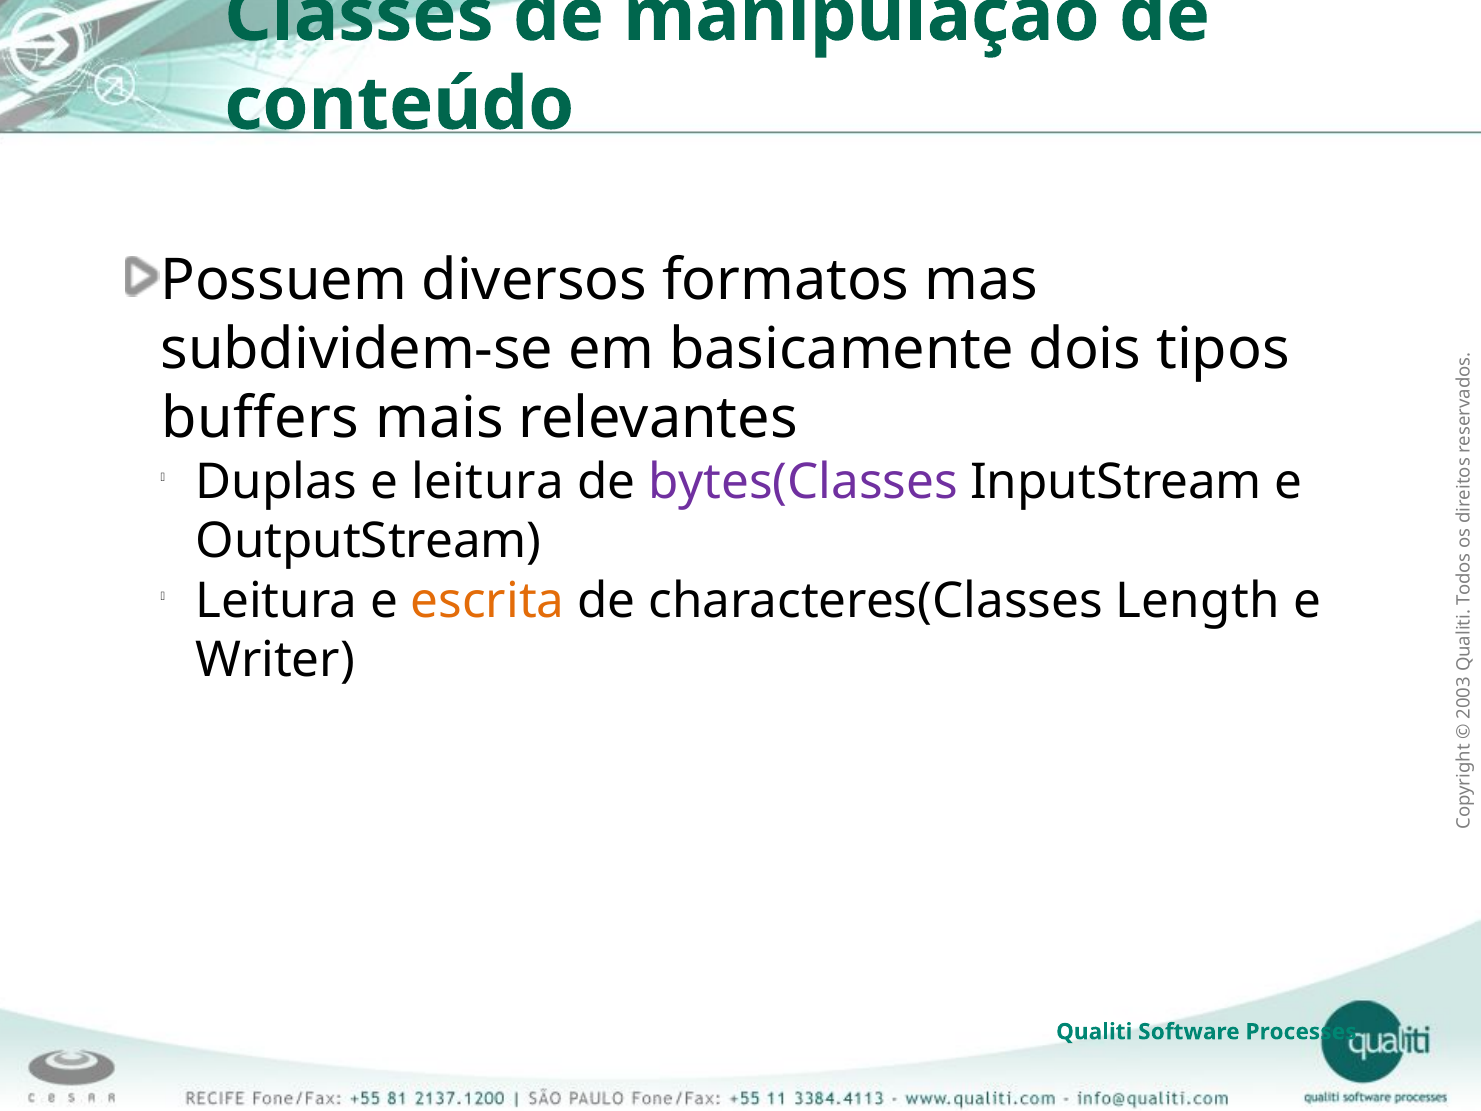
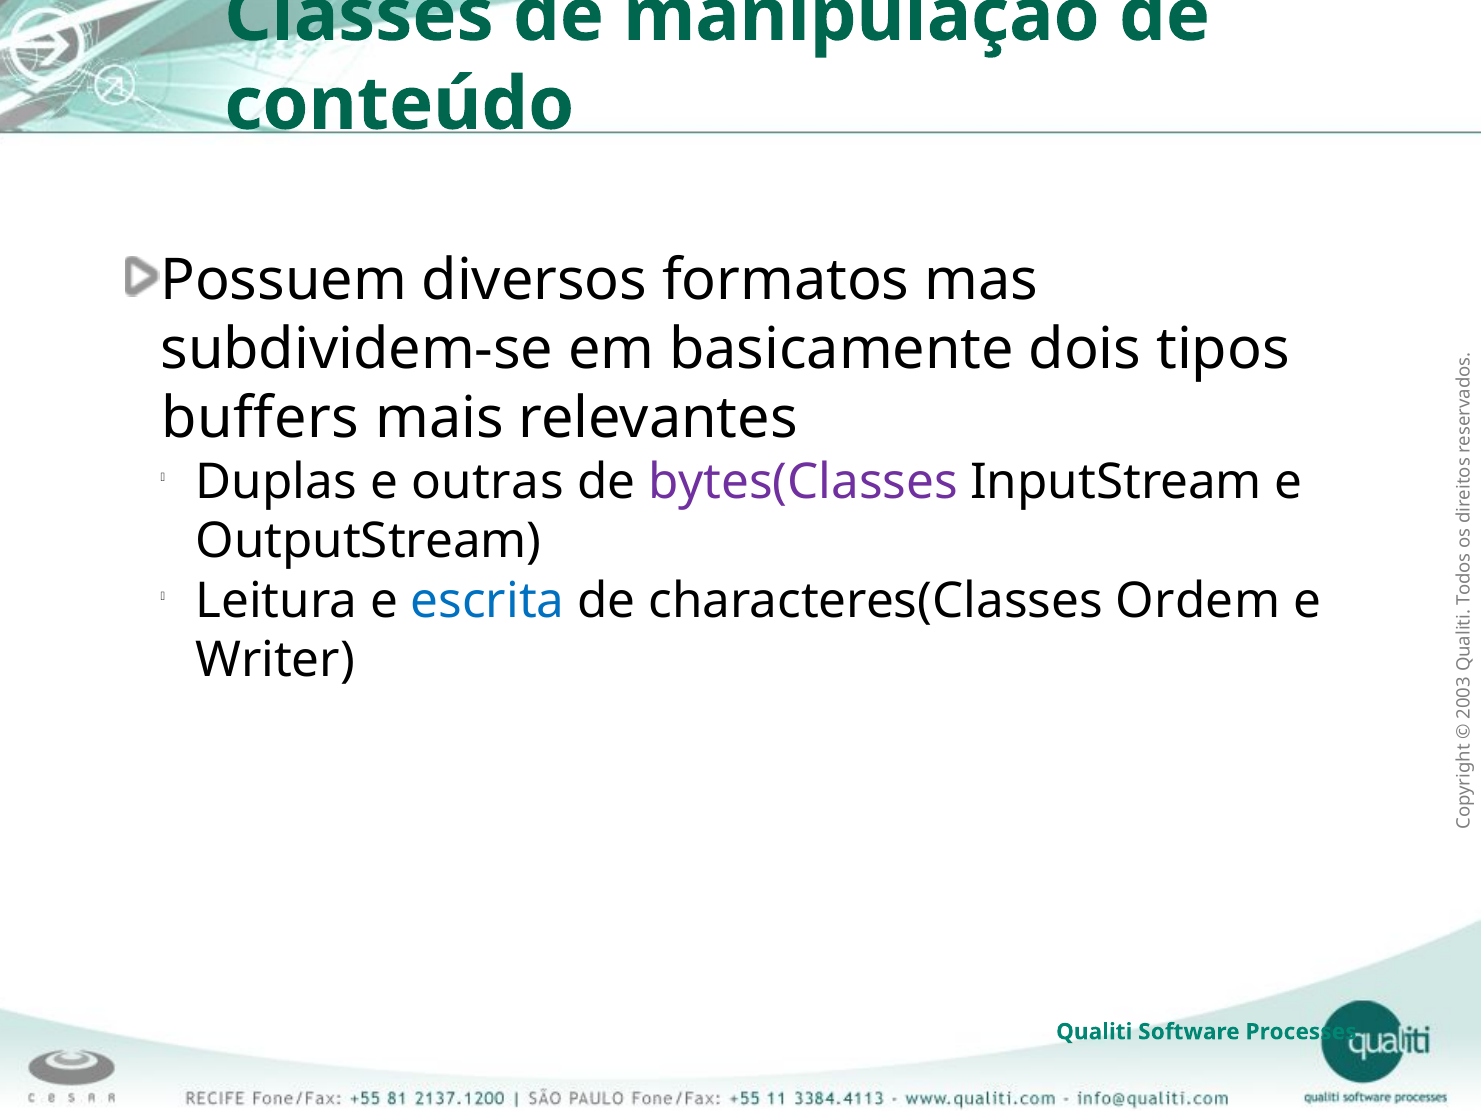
e leitura: leitura -> outras
escrita colour: orange -> blue
Length: Length -> Ordem
